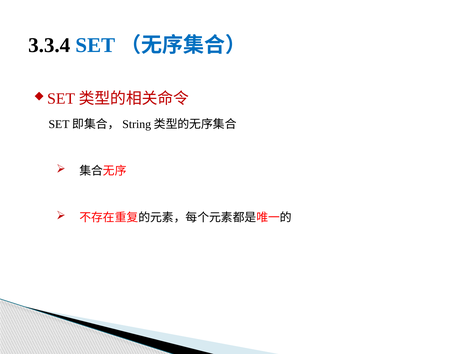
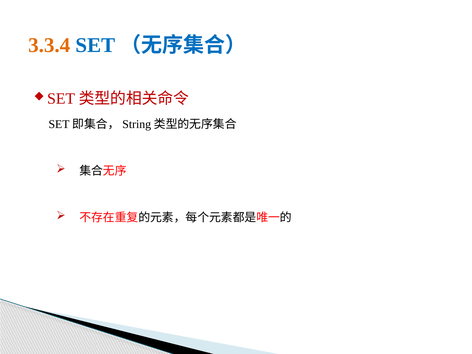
3.3.4 colour: black -> orange
